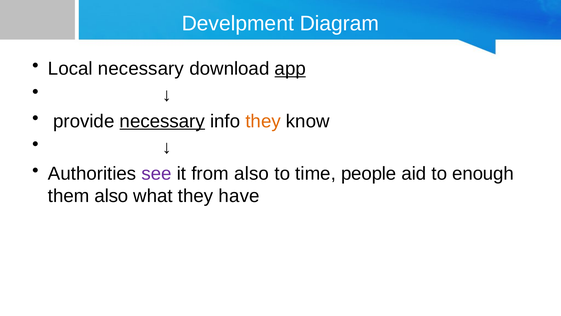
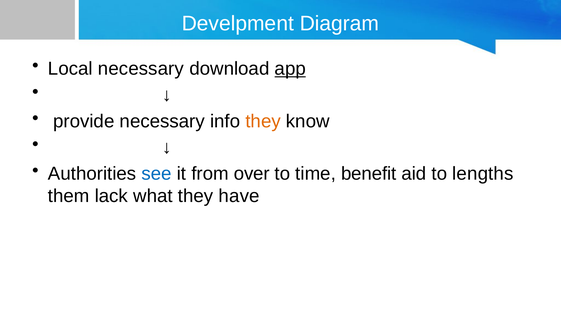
necessary at (162, 121) underline: present -> none
see colour: purple -> blue
from also: also -> over
people: people -> benefit
enough: enough -> lengths
them also: also -> lack
